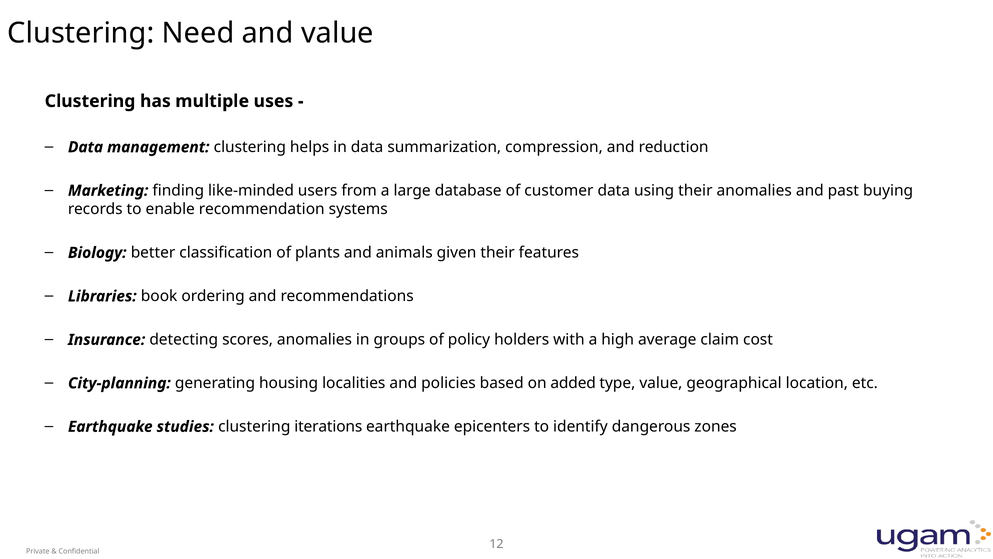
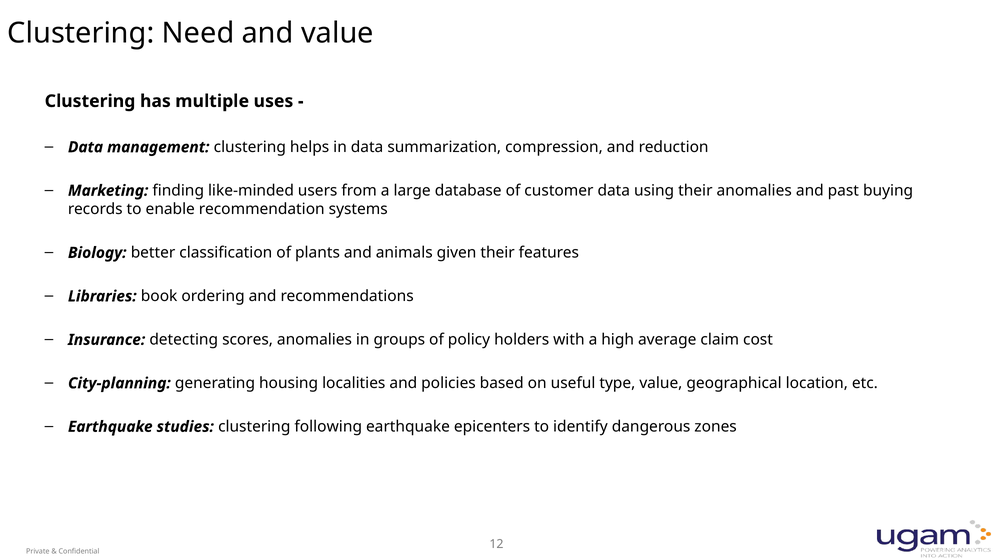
added: added -> useful
iterations: iterations -> following
